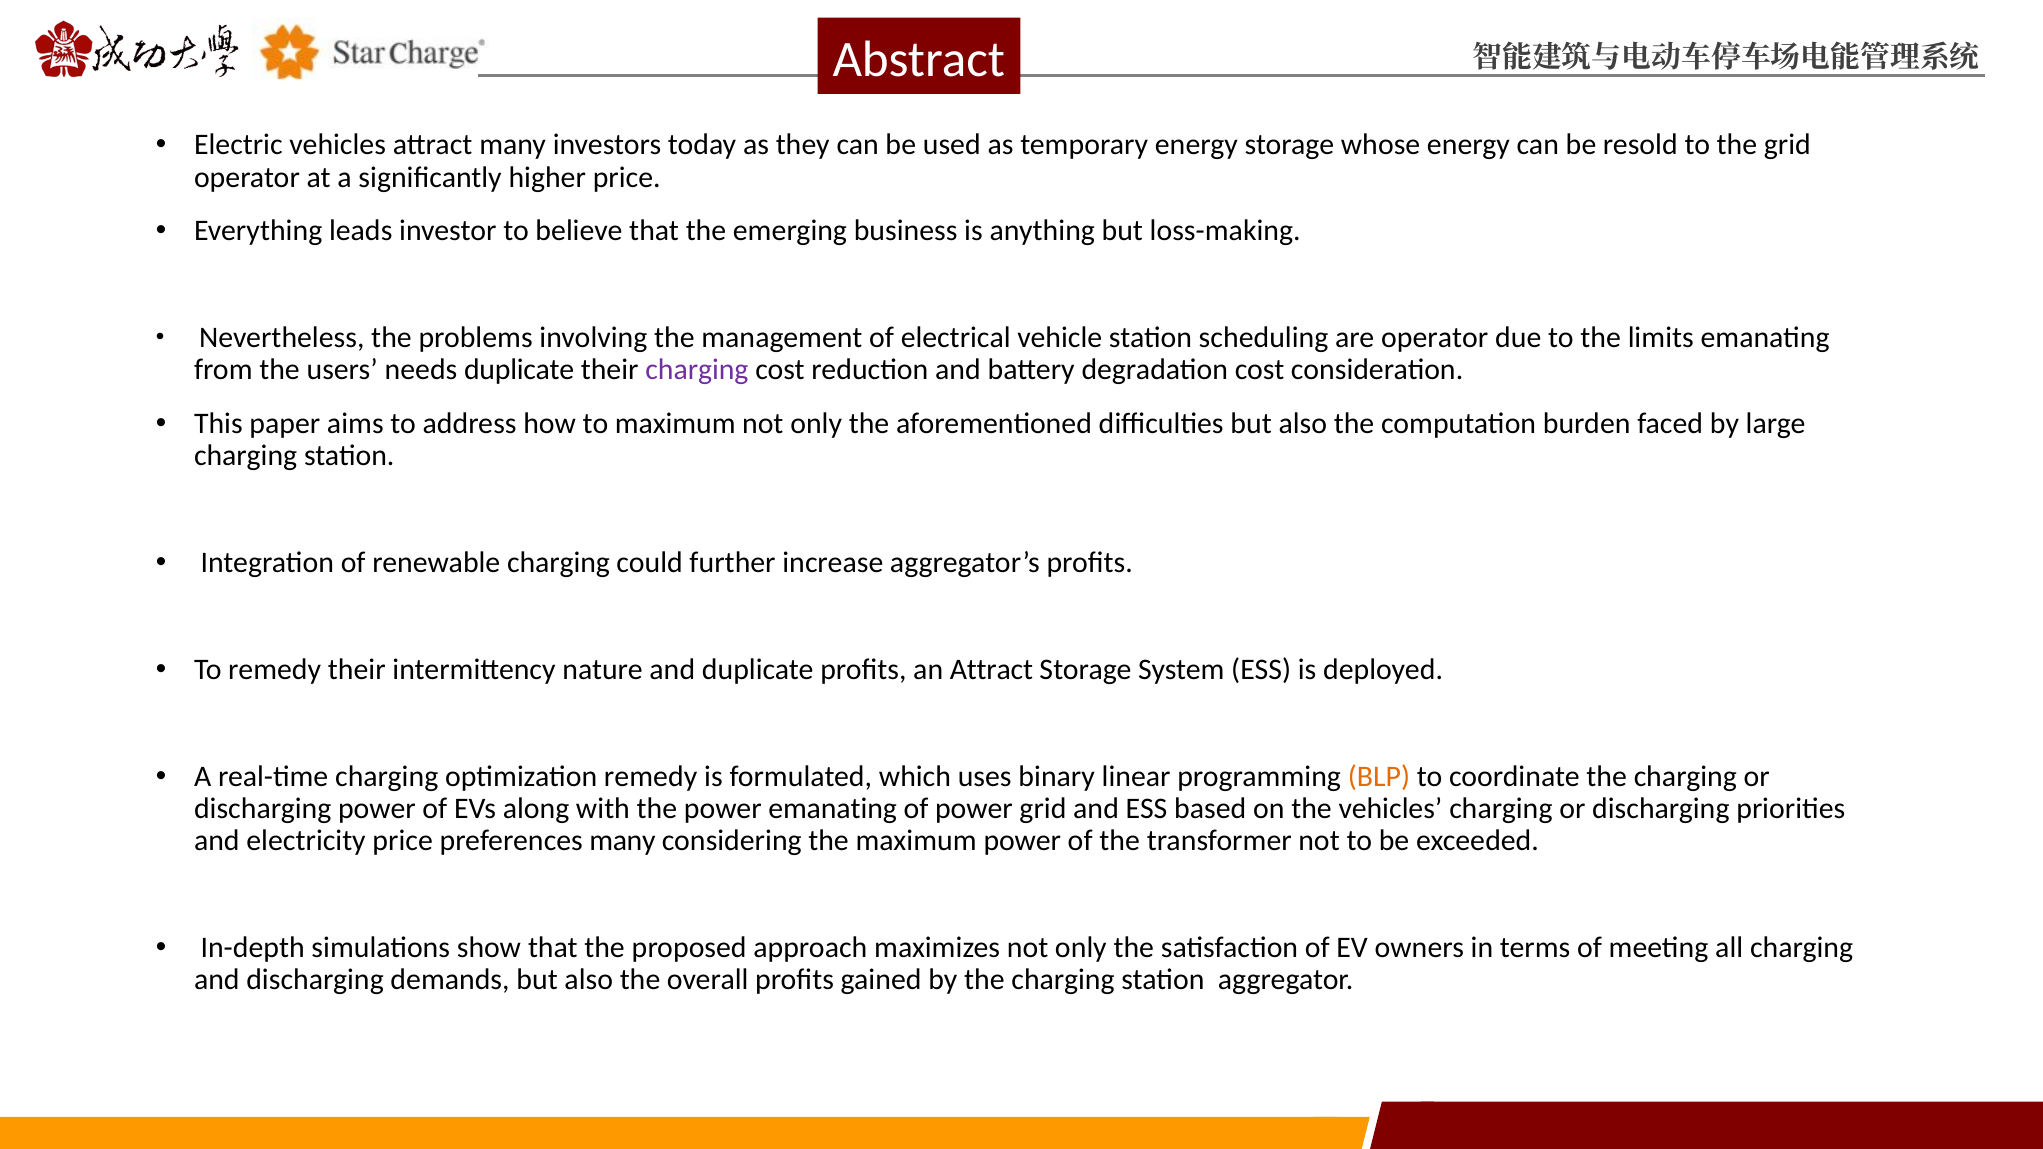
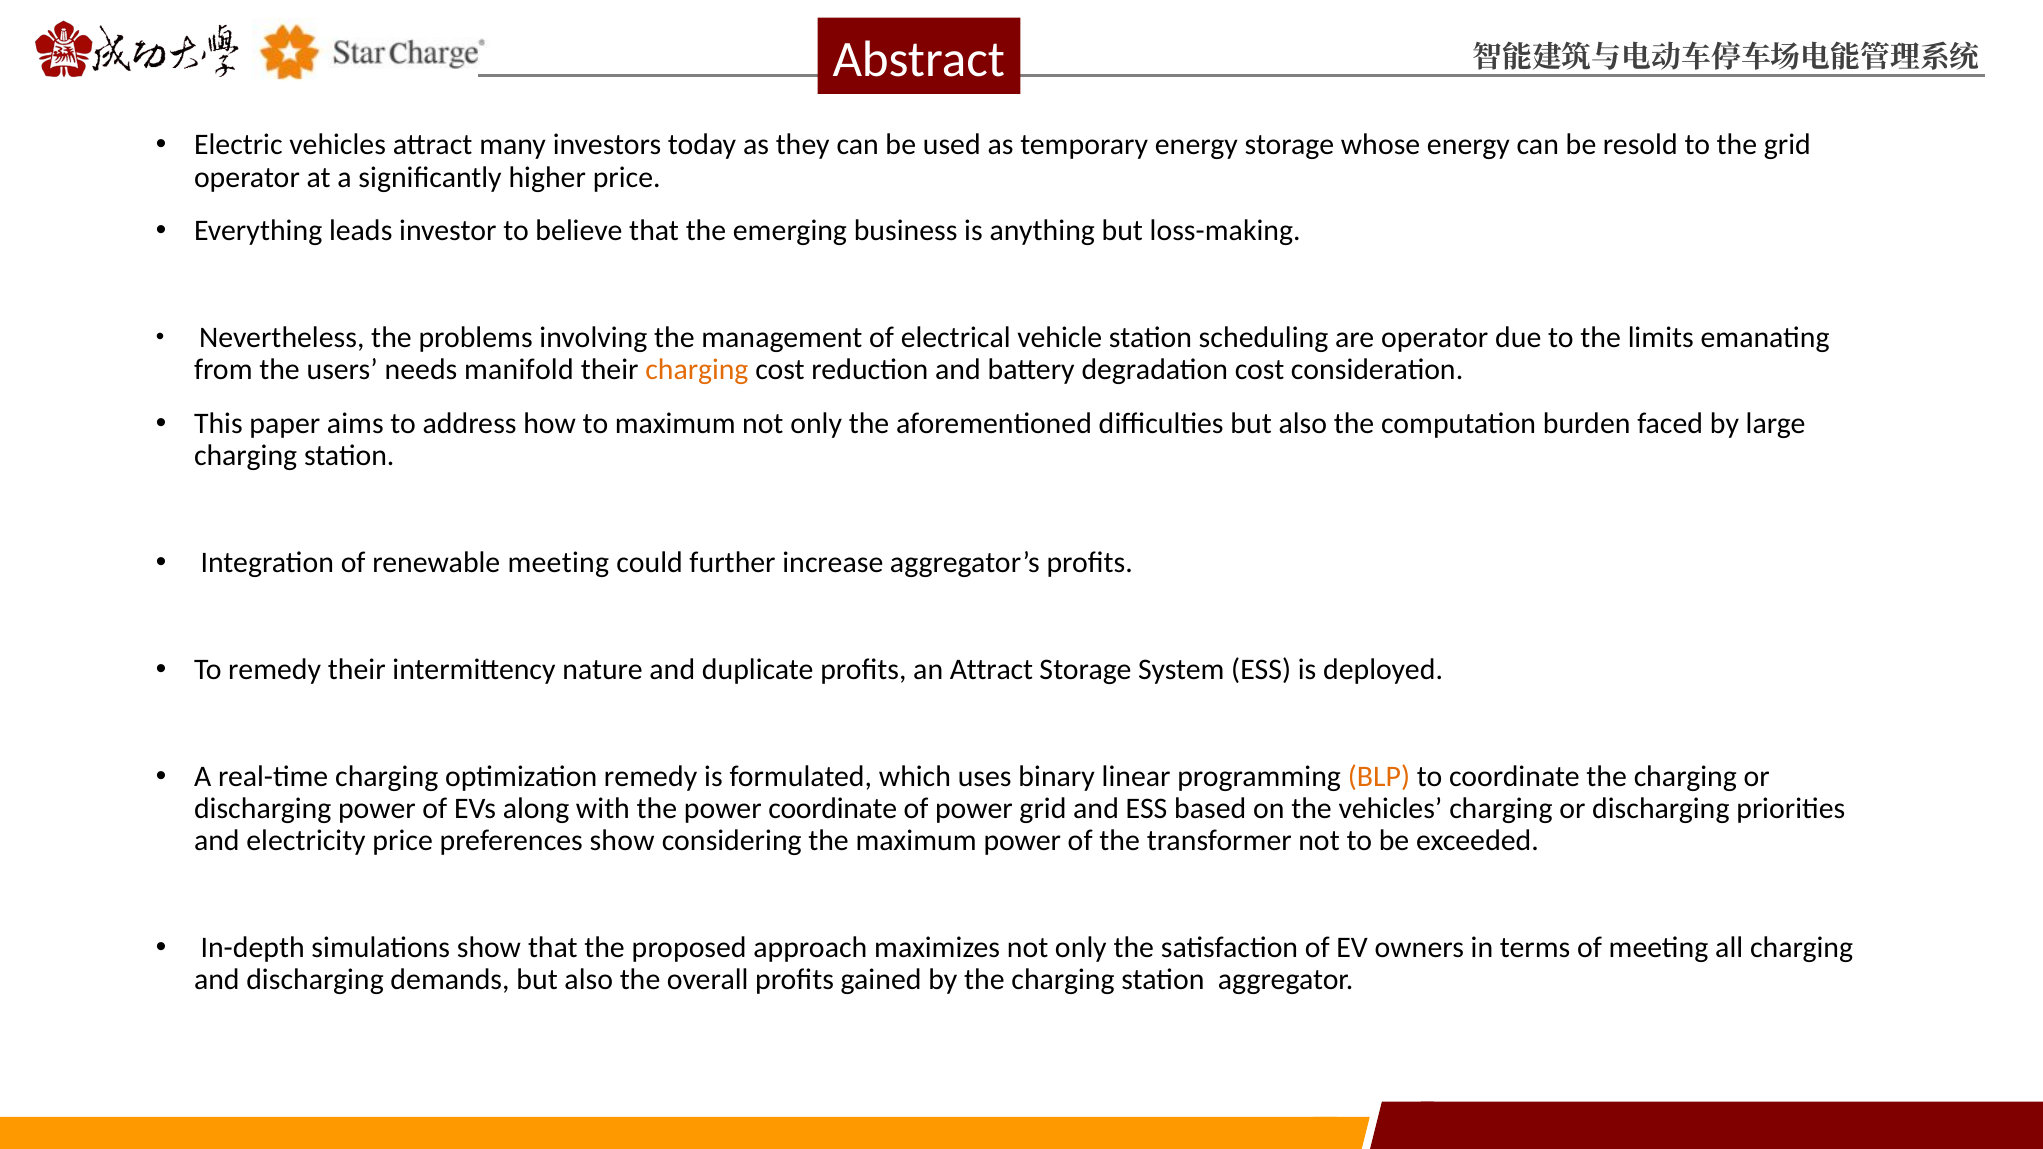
needs duplicate: duplicate -> manifold
charging at (697, 370) colour: purple -> orange
renewable charging: charging -> meeting
power emanating: emanating -> coordinate
preferences many: many -> show
